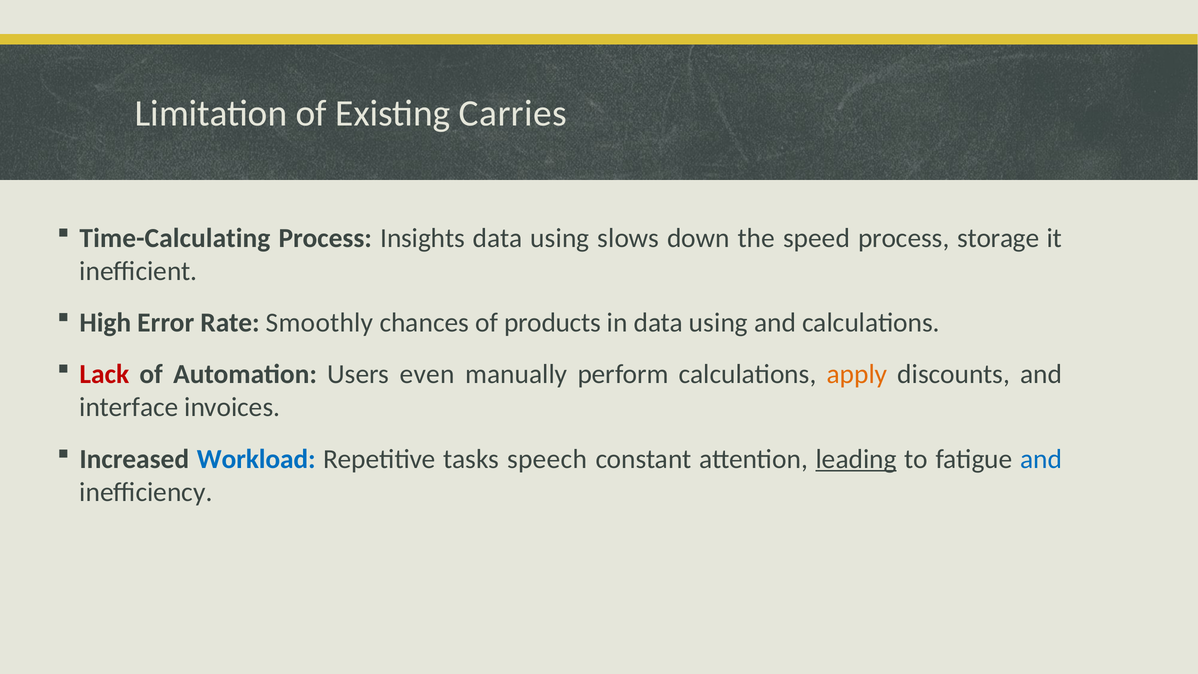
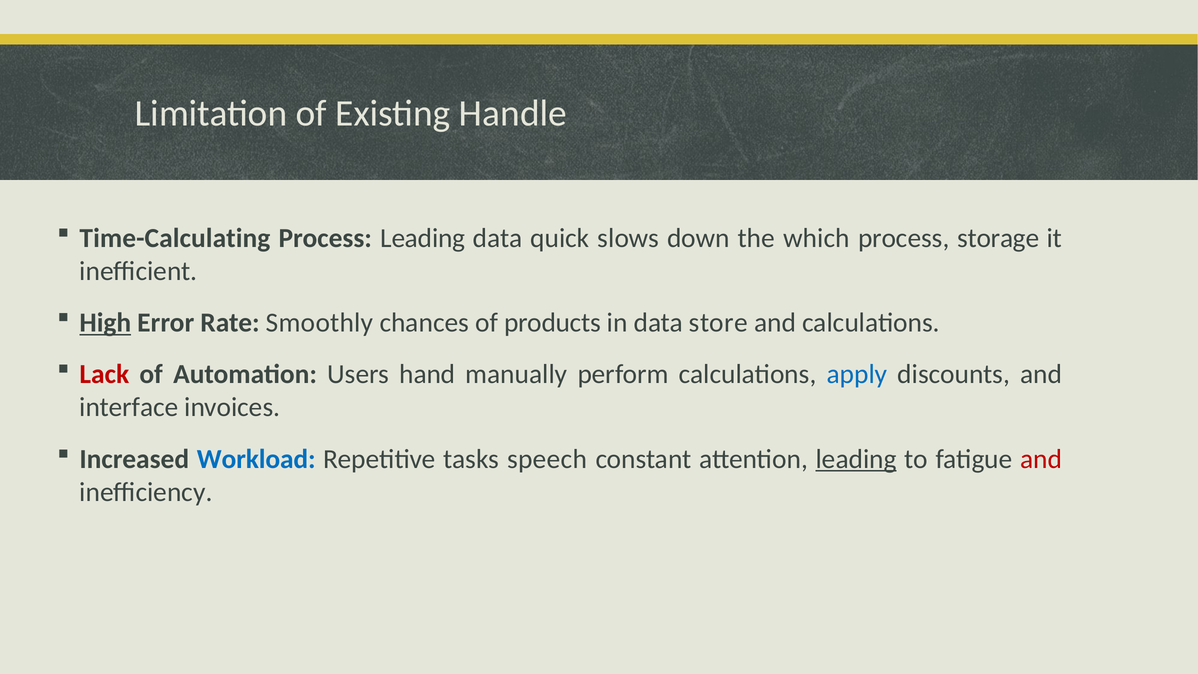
Carries: Carries -> Handle
Process Insights: Insights -> Leading
using at (560, 238): using -> quick
speed: speed -> which
High underline: none -> present
in data using: using -> store
even: even -> hand
apply colour: orange -> blue
and at (1041, 459) colour: blue -> red
